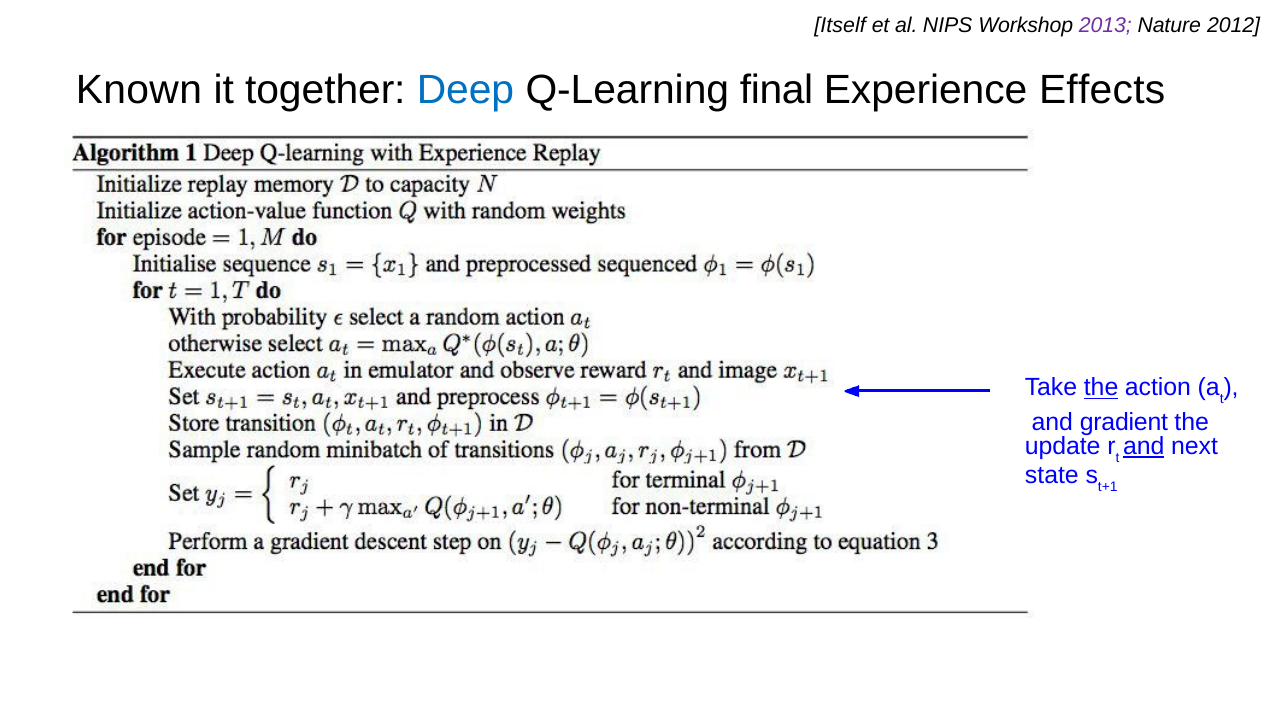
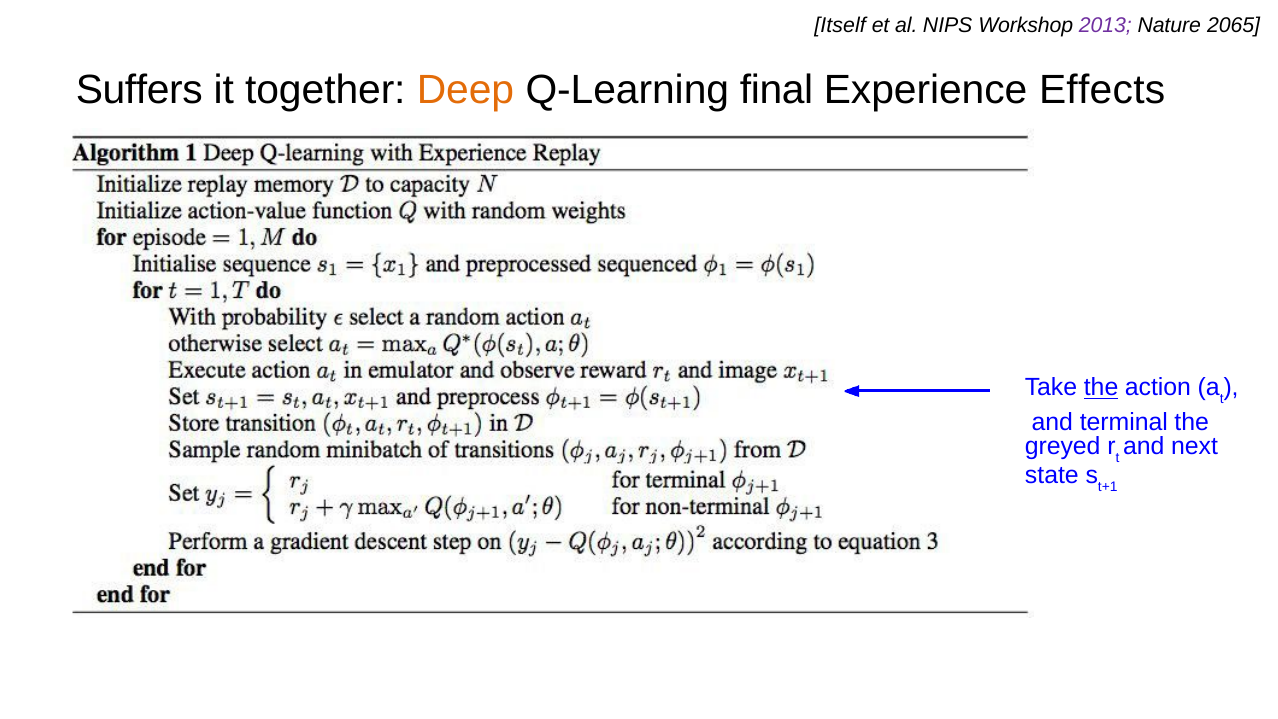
2012: 2012 -> 2065
Known: Known -> Suffers
Deep colour: blue -> orange
gradient: gradient -> terminal
update: update -> greyed
and at (1144, 446) underline: present -> none
